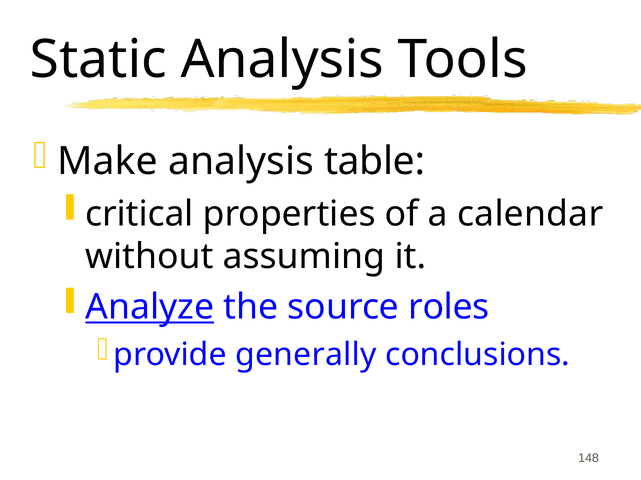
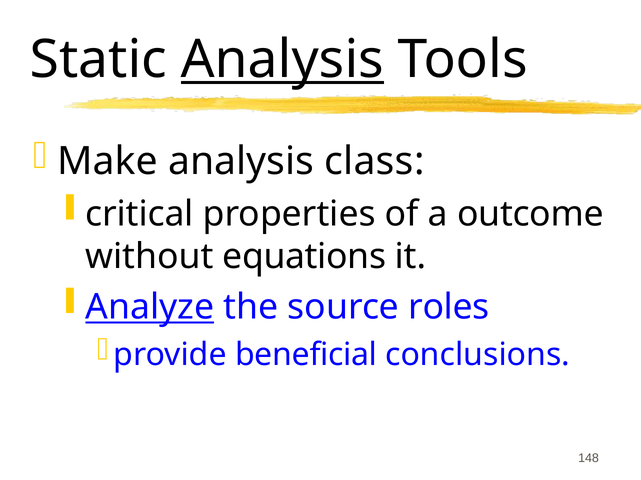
Analysis at (282, 60) underline: none -> present
table: table -> class
calendar: calendar -> outcome
assuming: assuming -> equations
generally: generally -> beneficial
